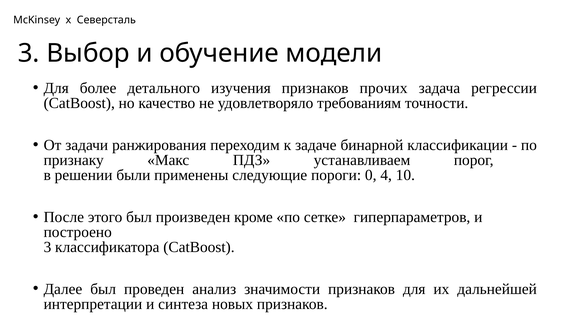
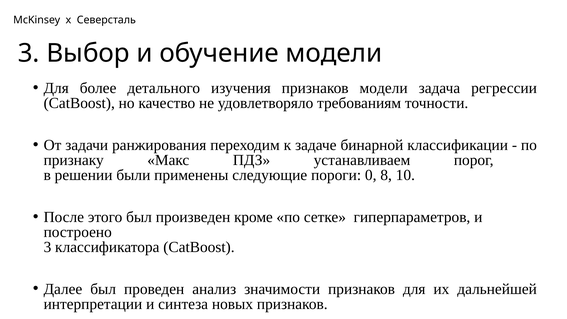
признаков прочих: прочих -> модели
4: 4 -> 8
